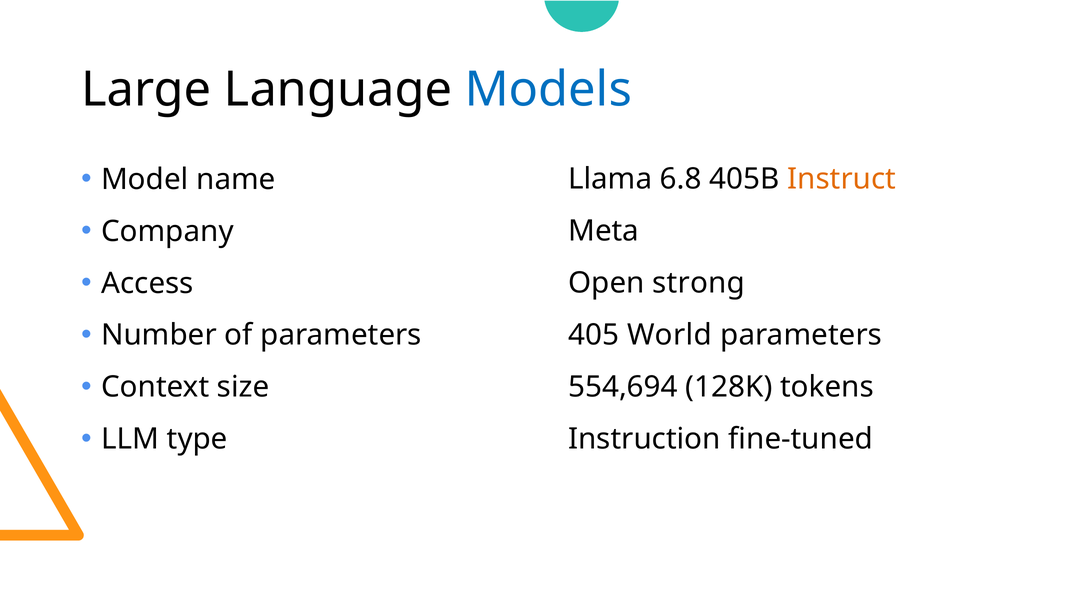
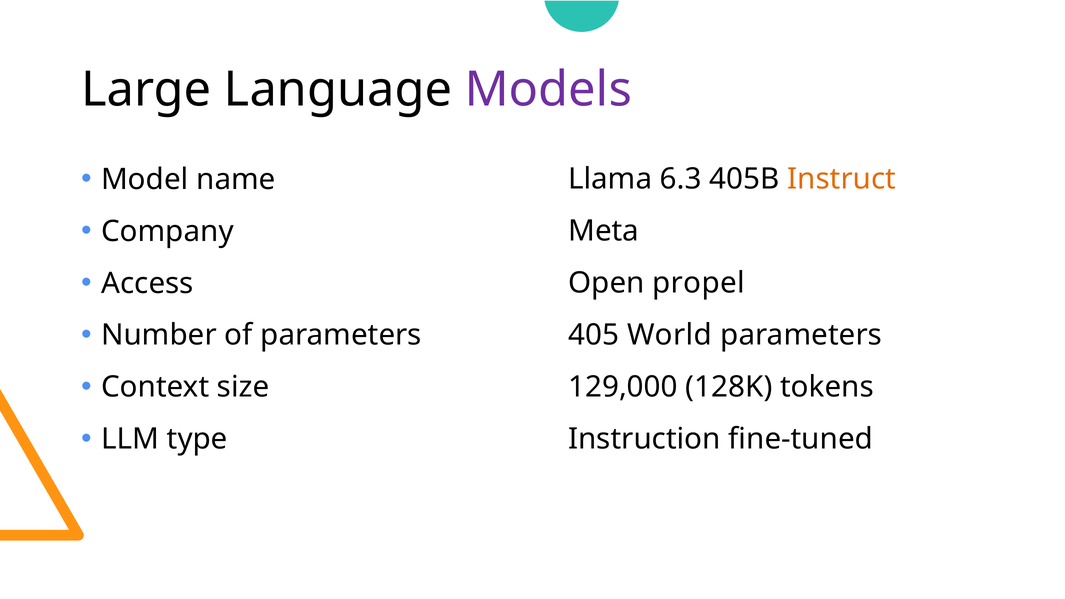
Models colour: blue -> purple
6.8: 6.8 -> 6.3
strong: strong -> propel
554,694: 554,694 -> 129,000
